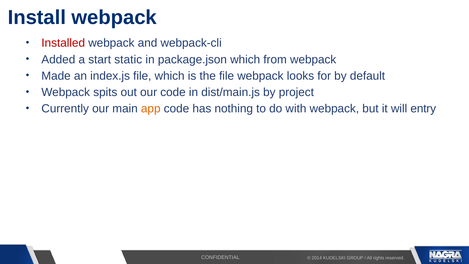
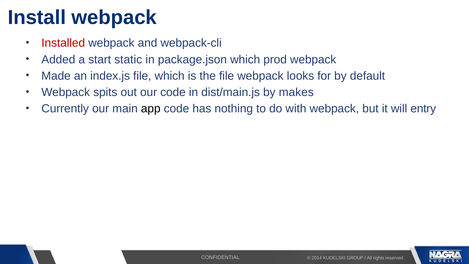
from: from -> prod
project: project -> makes
app colour: orange -> black
